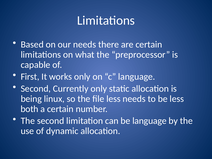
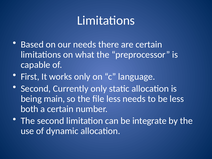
linux: linux -> main
be language: language -> integrate
